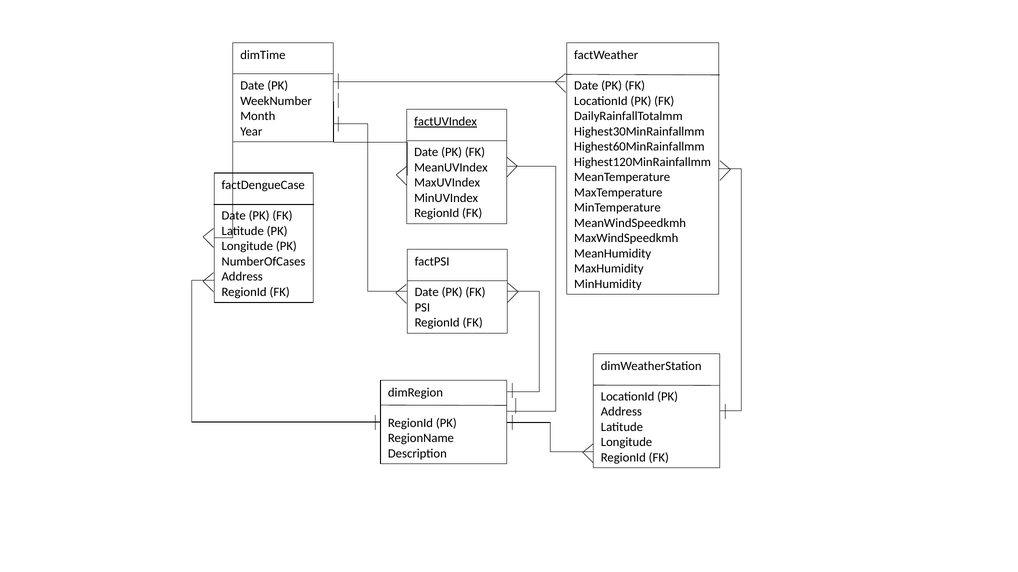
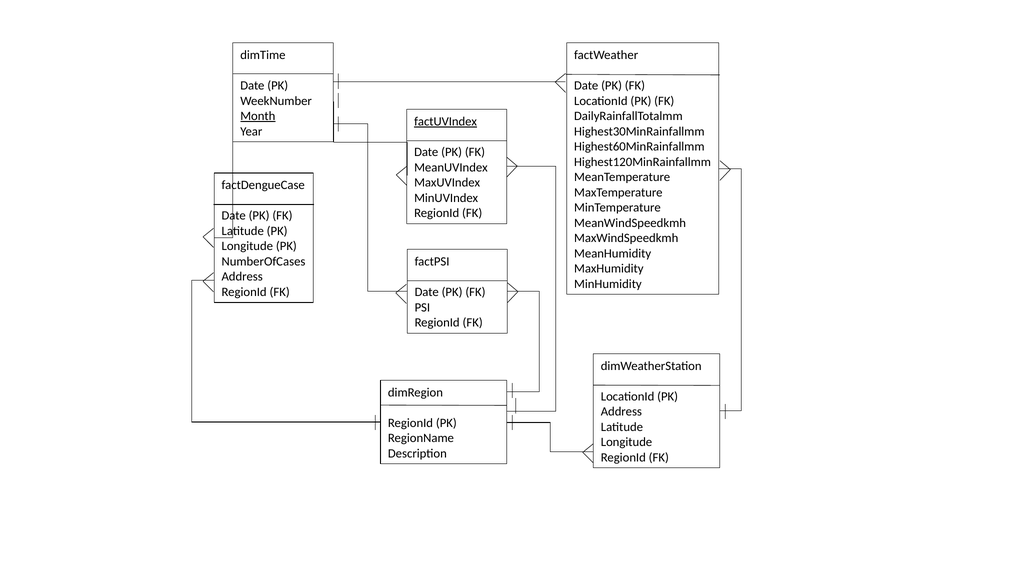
Month underline: none -> present
